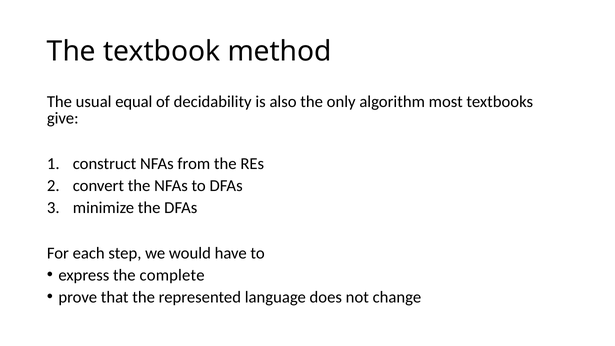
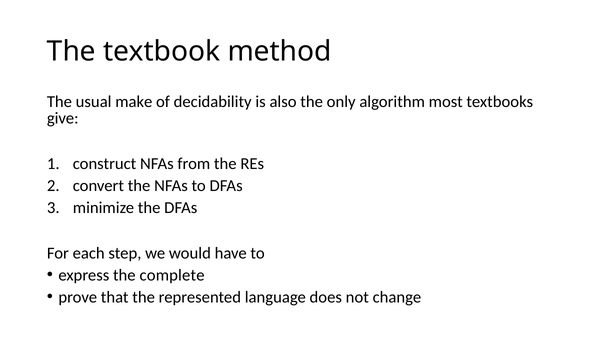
equal: equal -> make
